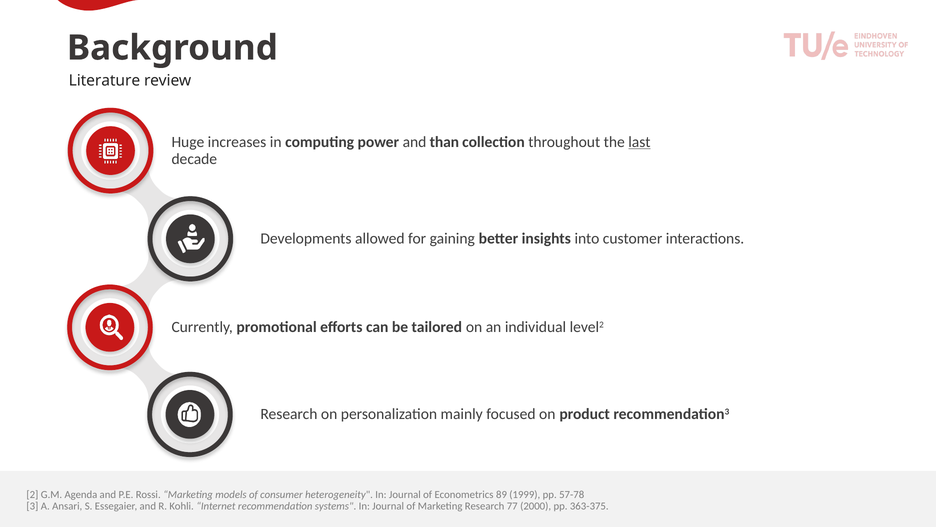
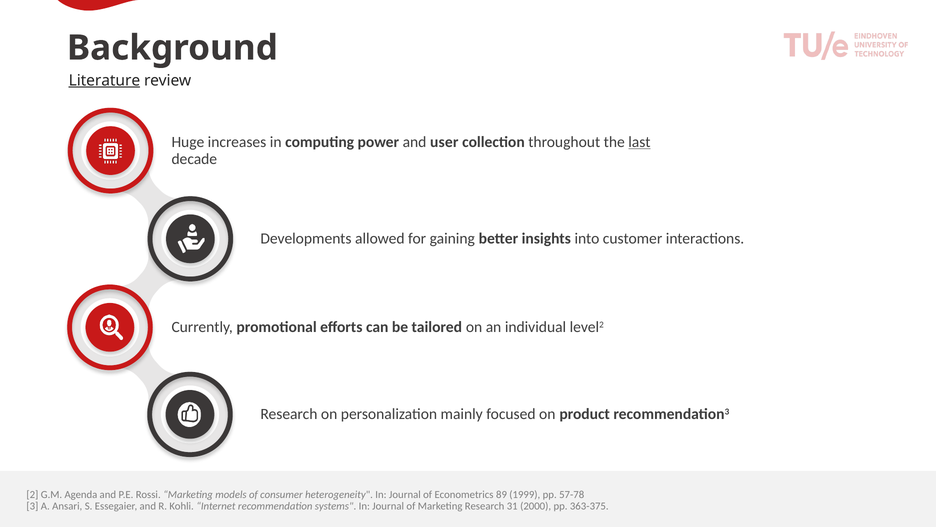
Literature underline: none -> present
than: than -> user
77: 77 -> 31
